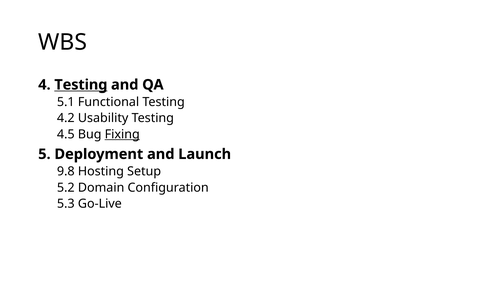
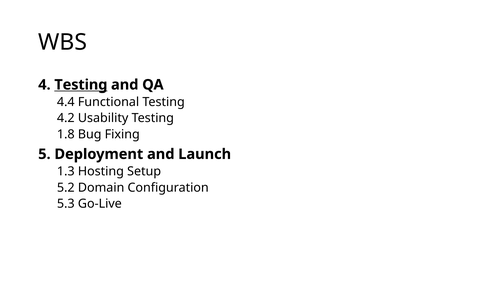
5.1: 5.1 -> 4.4
4.5: 4.5 -> 1.8
Fixing underline: present -> none
9.8: 9.8 -> 1.3
